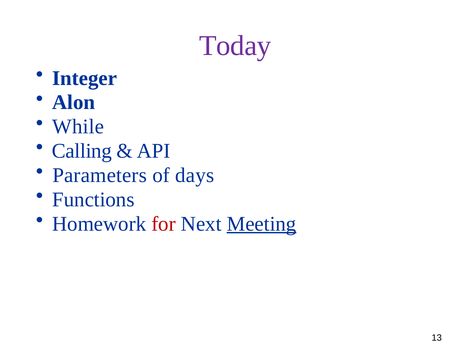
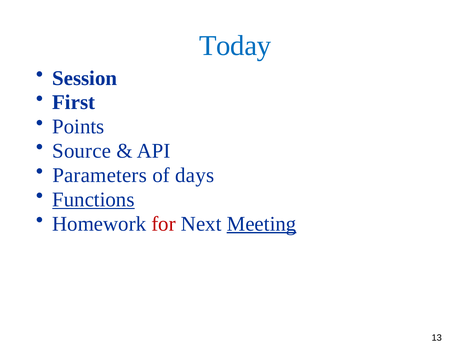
Today colour: purple -> blue
Integer: Integer -> Session
Alon: Alon -> First
While: While -> Points
Calling: Calling -> Source
Functions underline: none -> present
